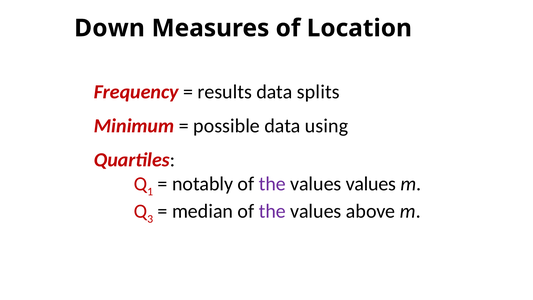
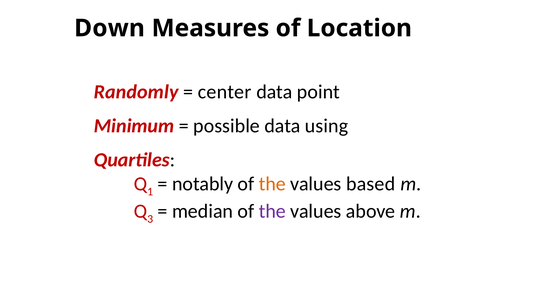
Frequency: Frequency -> Randomly
results: results -> center
splits: splits -> point
the at (272, 184) colour: purple -> orange
values values: values -> based
